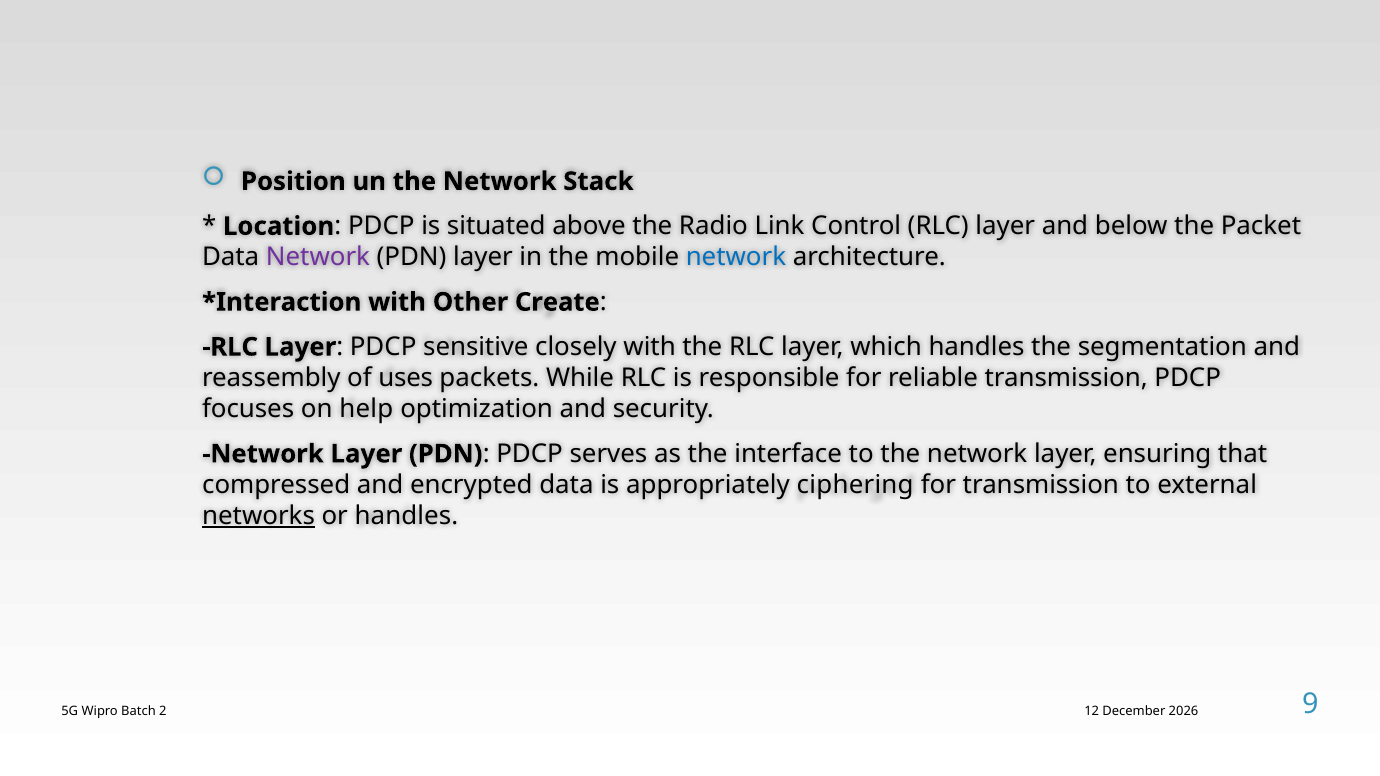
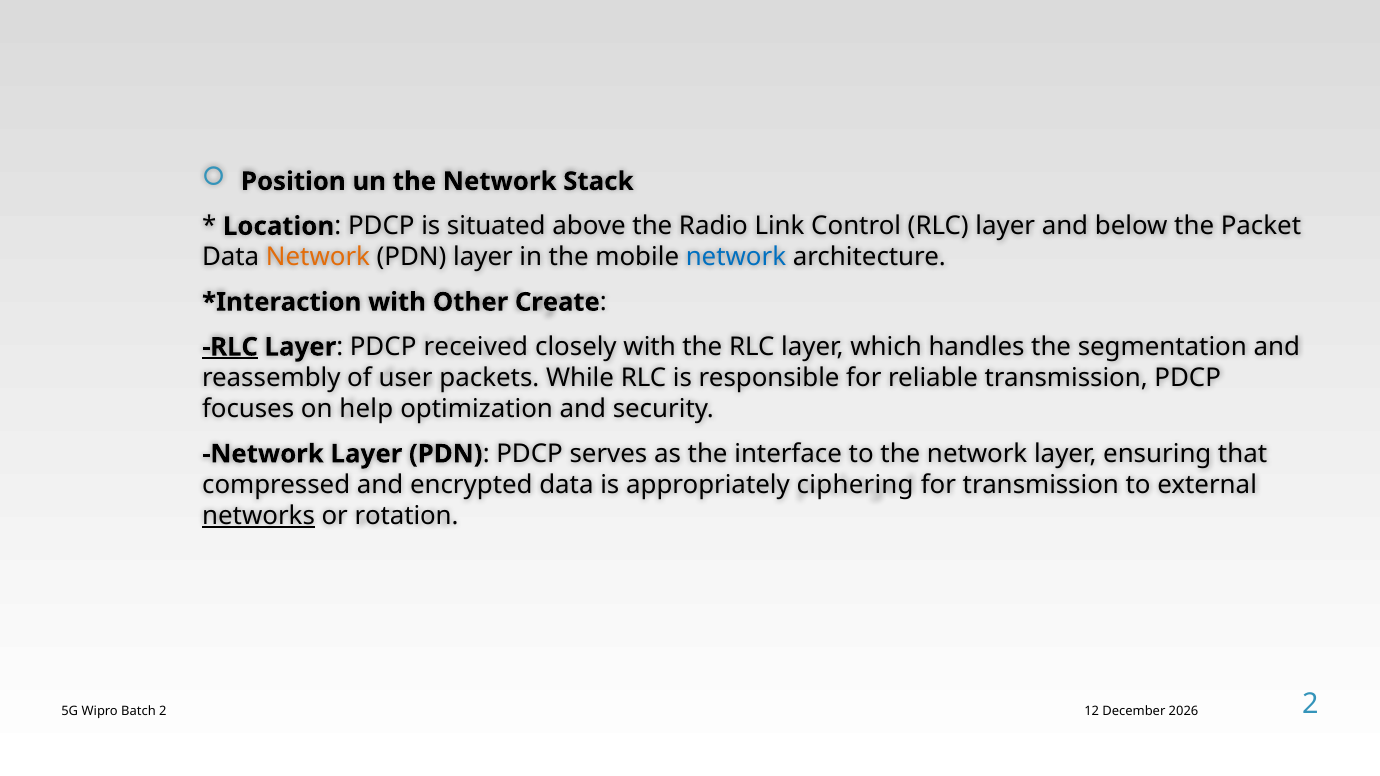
Network at (318, 257) colour: purple -> orange
RLC at (230, 347) underline: none -> present
sensitive: sensitive -> received
uses: uses -> user
or handles: handles -> rotation
2 9: 9 -> 2
